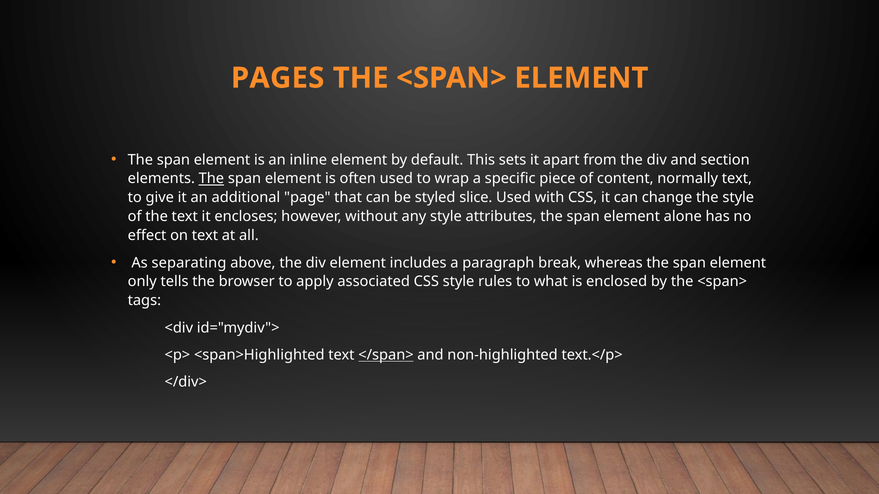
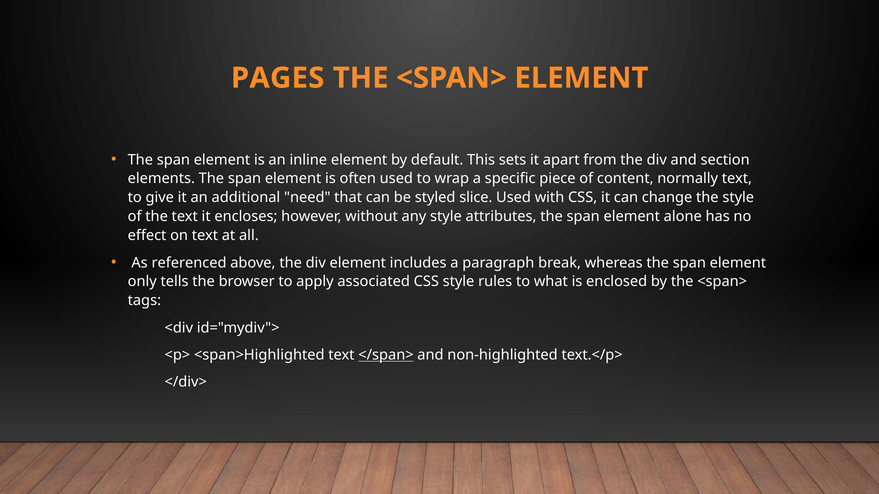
The at (211, 179) underline: present -> none
page: page -> need
separating: separating -> referenced
